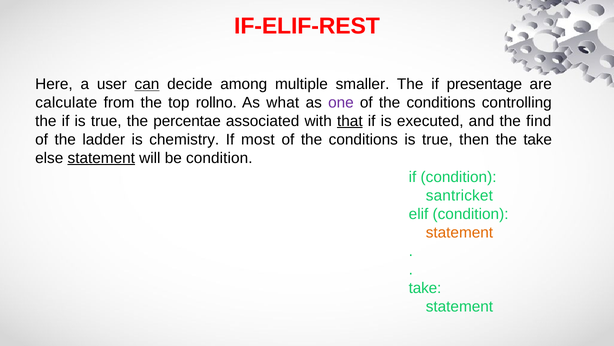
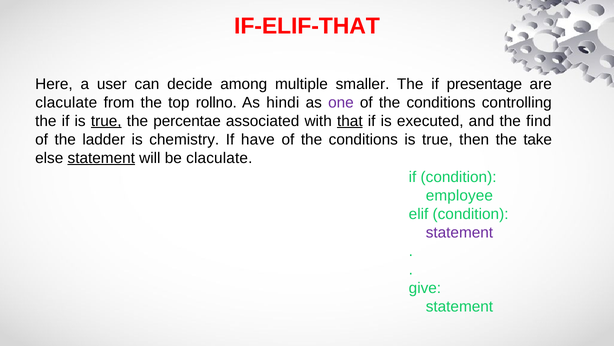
IF-ELIF-REST: IF-ELIF-REST -> IF-ELIF-THAT
can underline: present -> none
calculate at (66, 102): calculate -> claculate
what: what -> hindi
true at (106, 121) underline: none -> present
most: most -> have
be condition: condition -> claculate
santricket: santricket -> employee
statement at (459, 232) colour: orange -> purple
take at (425, 287): take -> give
